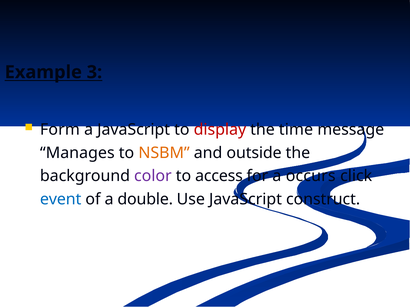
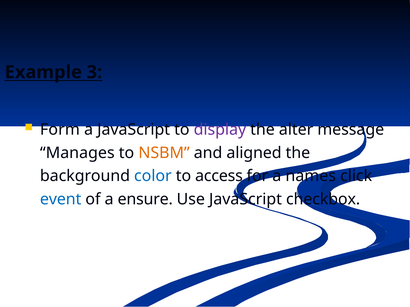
display colour: red -> purple
time: time -> alter
outside: outside -> aligned
color colour: purple -> blue
occurs: occurs -> names
double: double -> ensure
construct: construct -> checkbox
